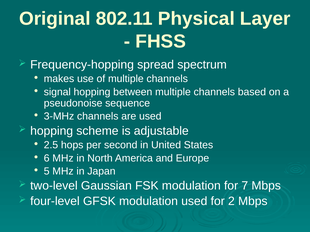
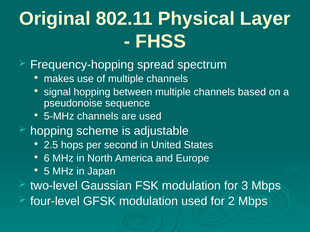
3-MHz: 3-MHz -> 5-MHz
7: 7 -> 3
